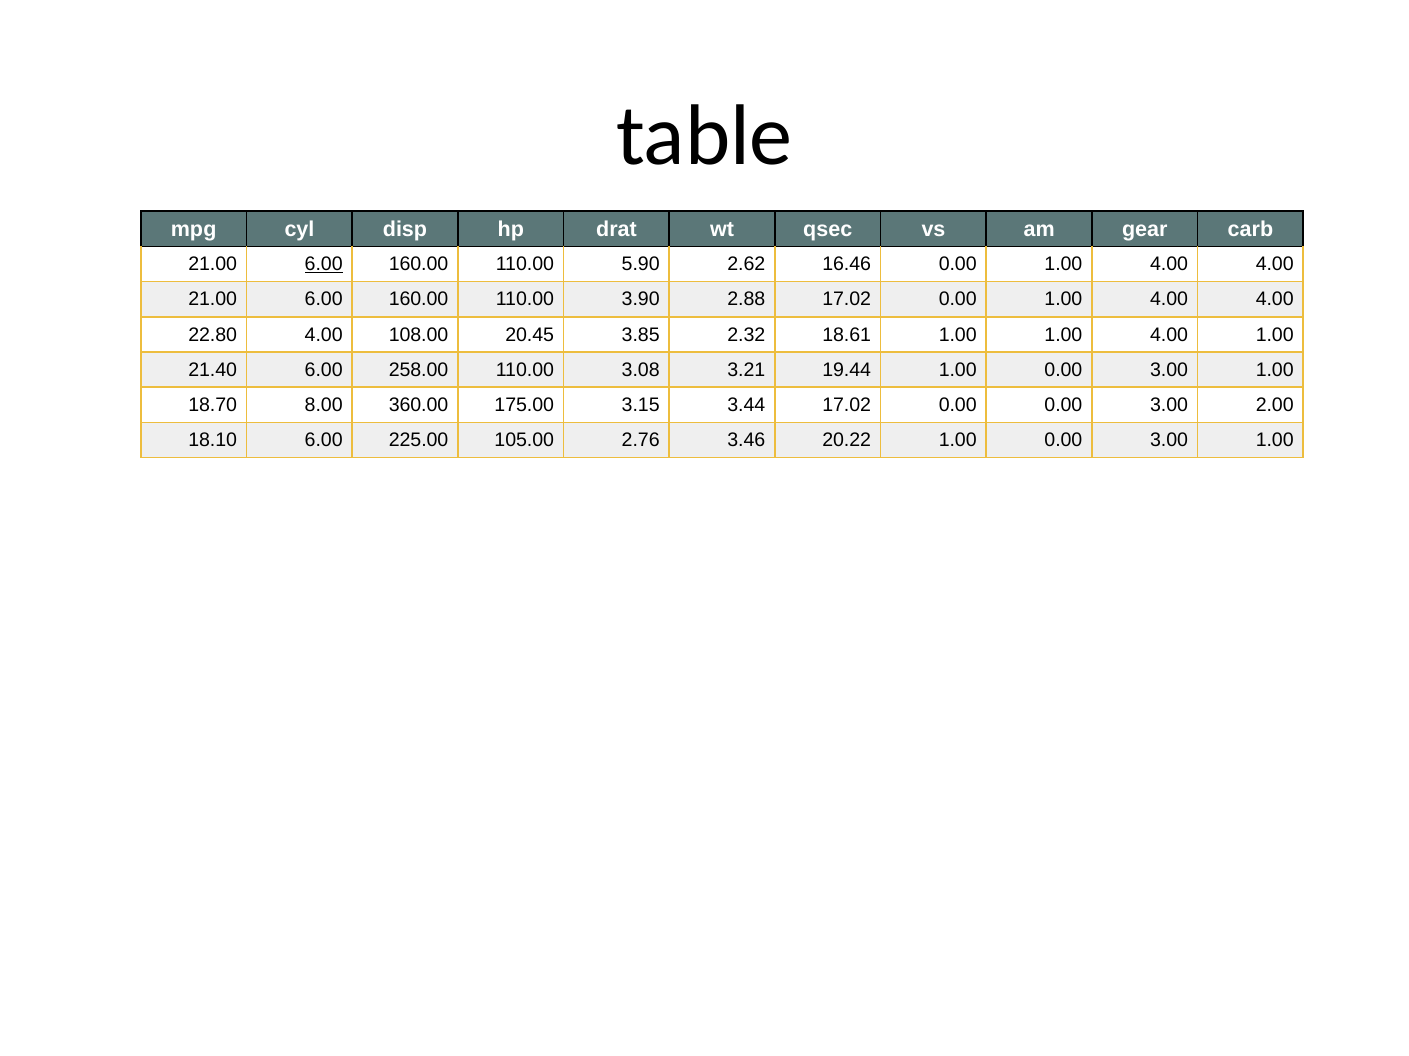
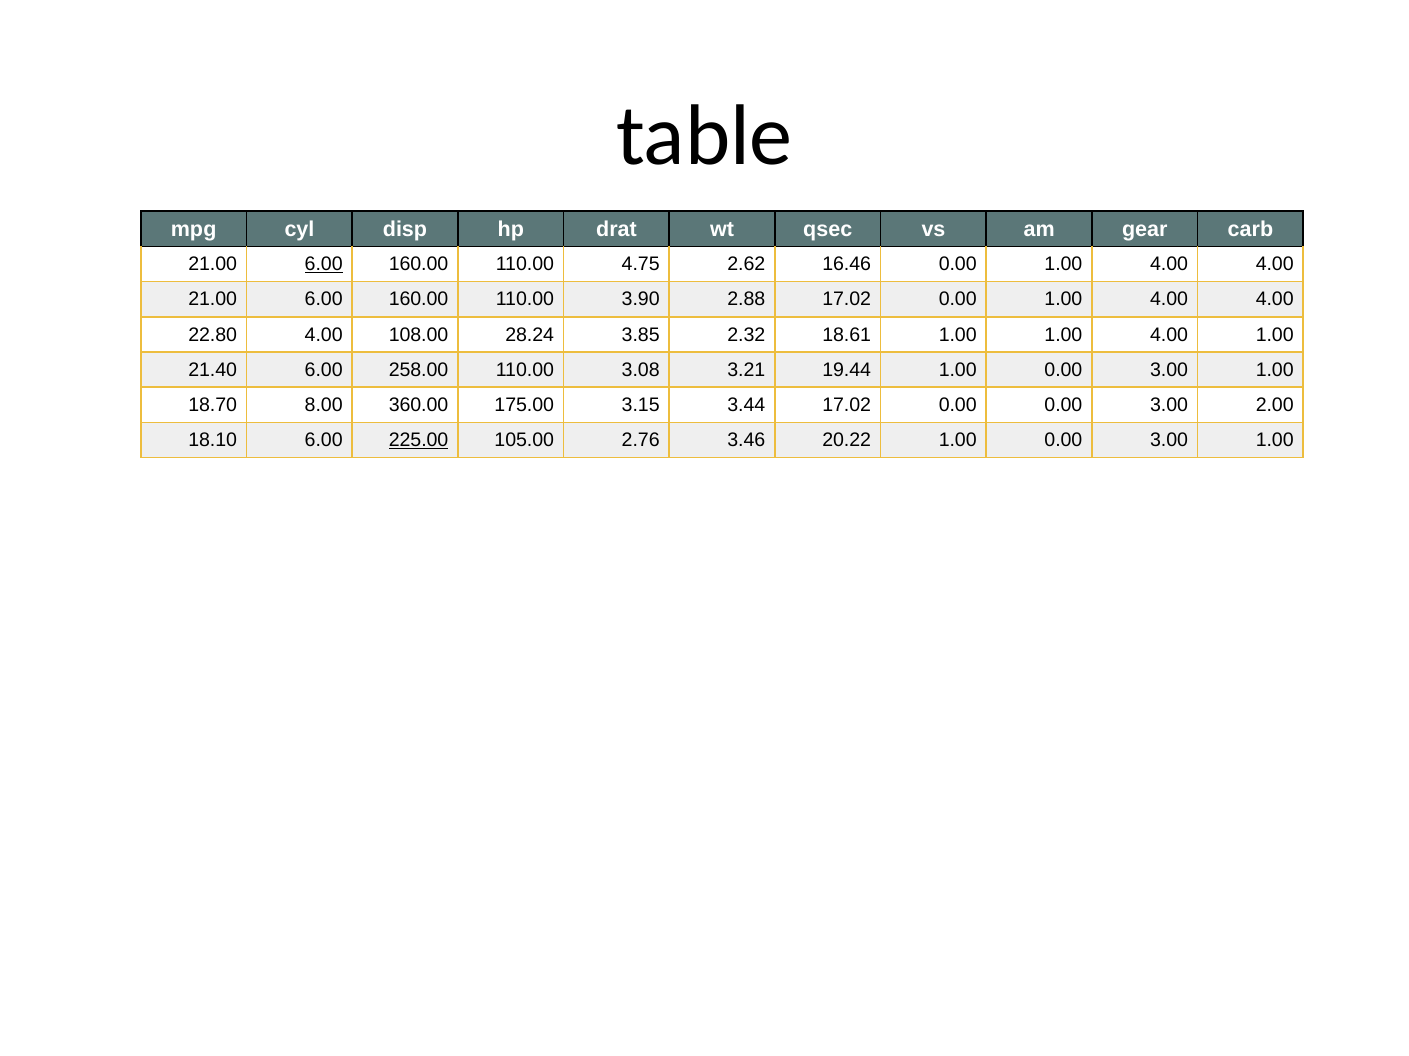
5.90: 5.90 -> 4.75
20.45: 20.45 -> 28.24
225.00 underline: none -> present
